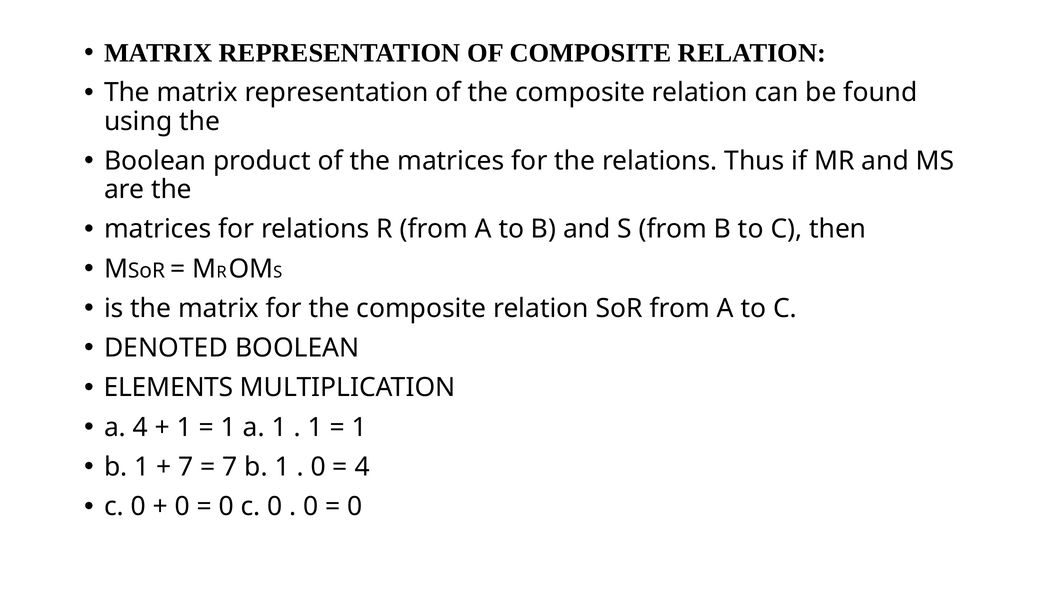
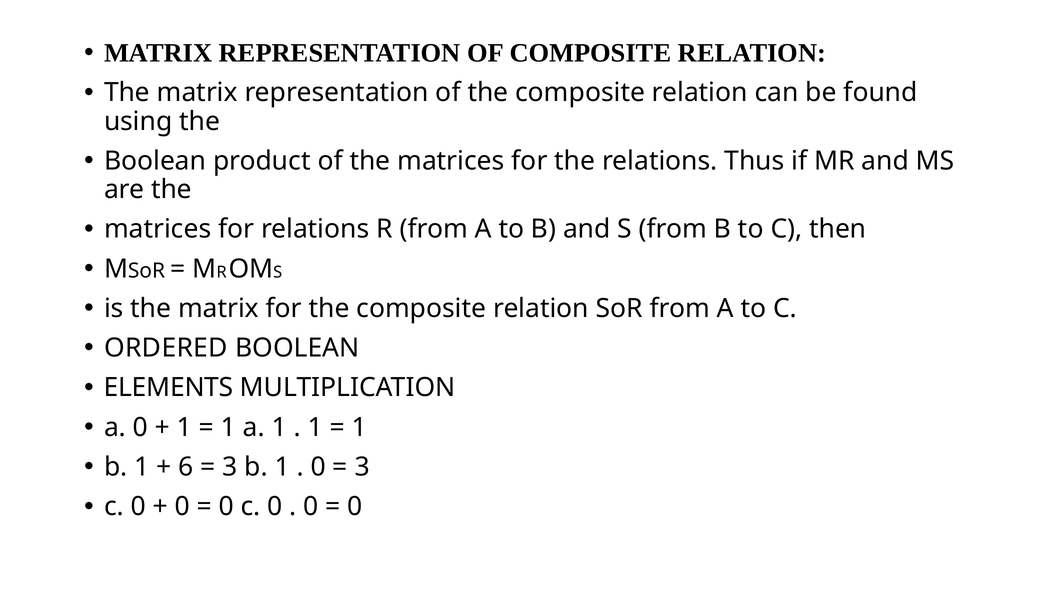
DENOTED: DENOTED -> ORDERED
a 4: 4 -> 0
7 at (186, 467): 7 -> 6
7 at (230, 467): 7 -> 3
4 at (362, 467): 4 -> 3
